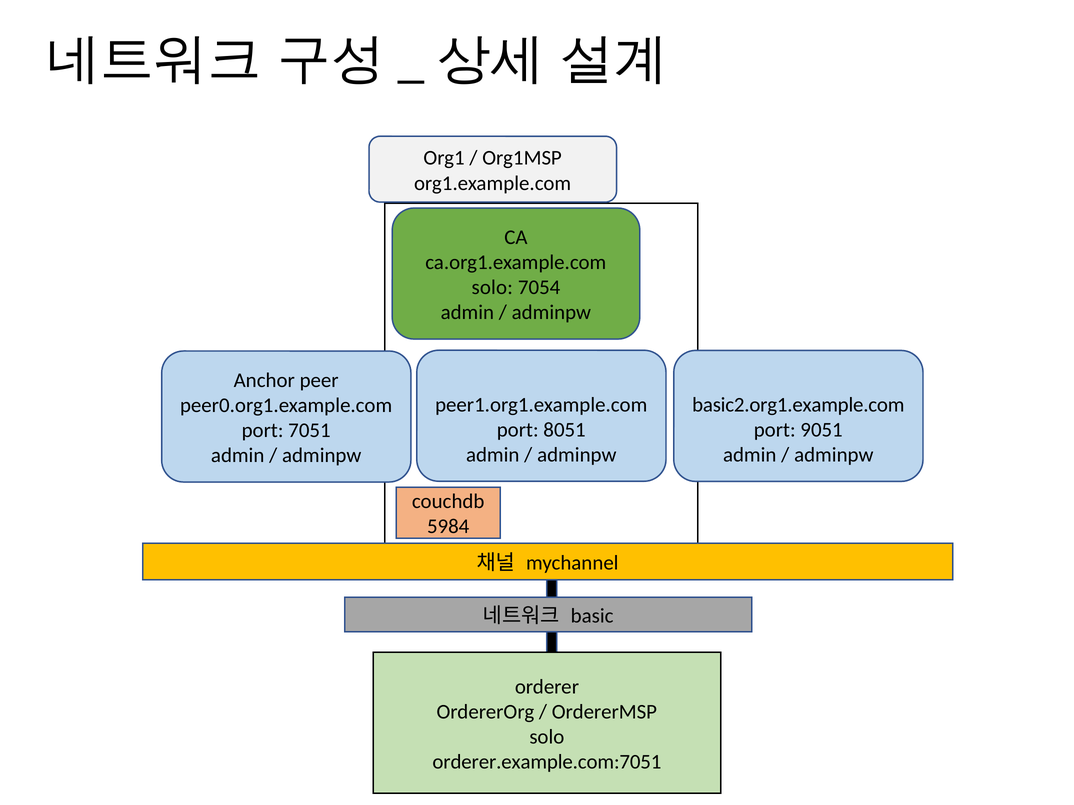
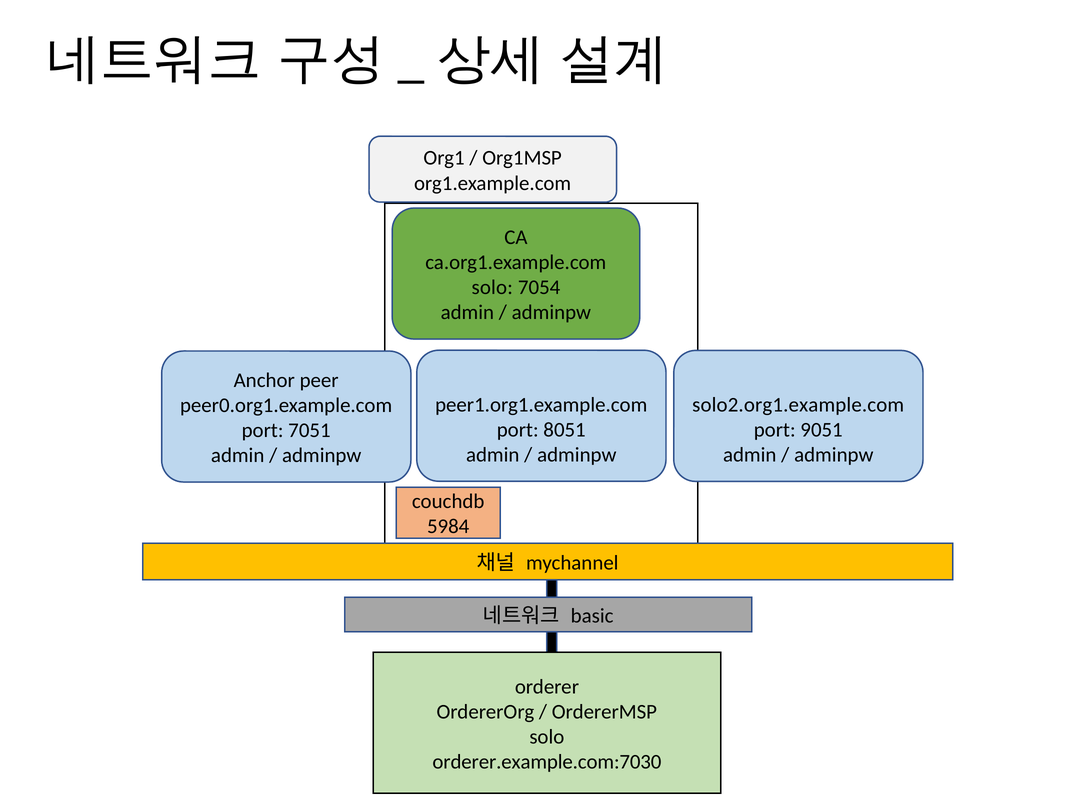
basic2.org1.example.com: basic2.org1.example.com -> solo2.org1.example.com
orderer.example.com:7051: orderer.example.com:7051 -> orderer.example.com:7030
